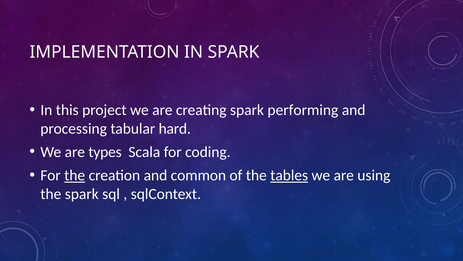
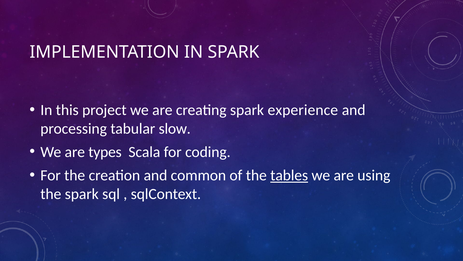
performing: performing -> experience
hard: hard -> slow
the at (75, 175) underline: present -> none
